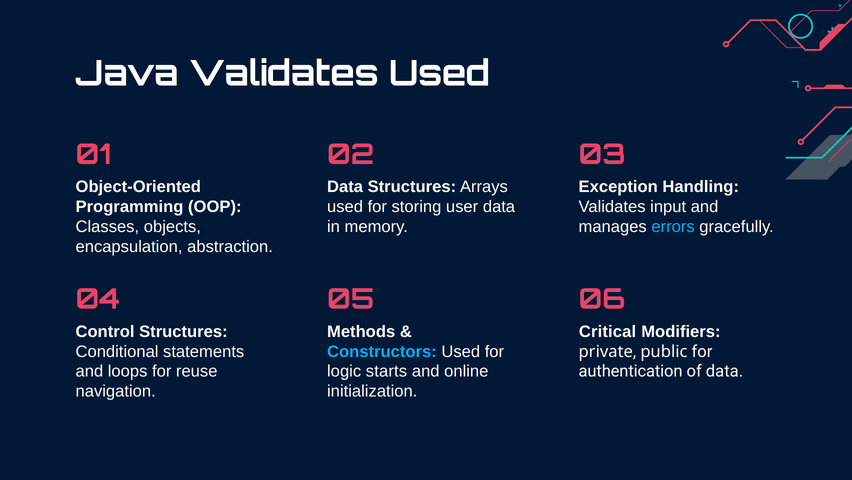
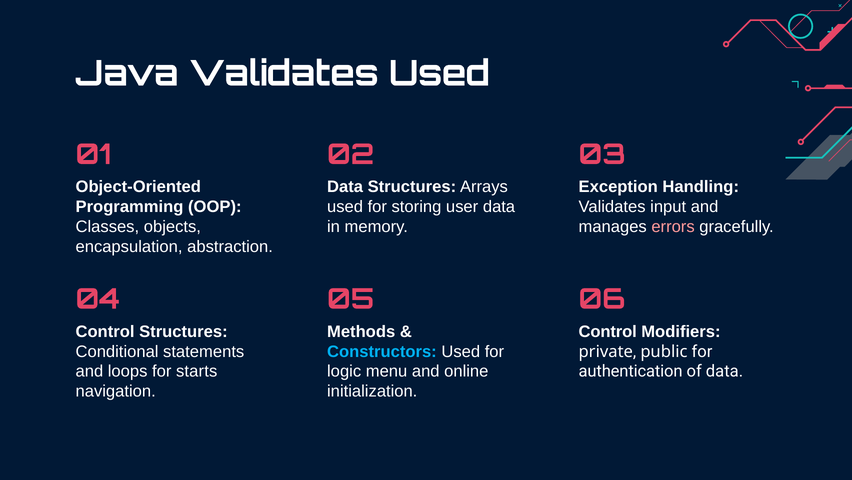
errors colour: light blue -> pink
Critical at (608, 331): Critical -> Control
reuse: reuse -> starts
starts: starts -> menu
